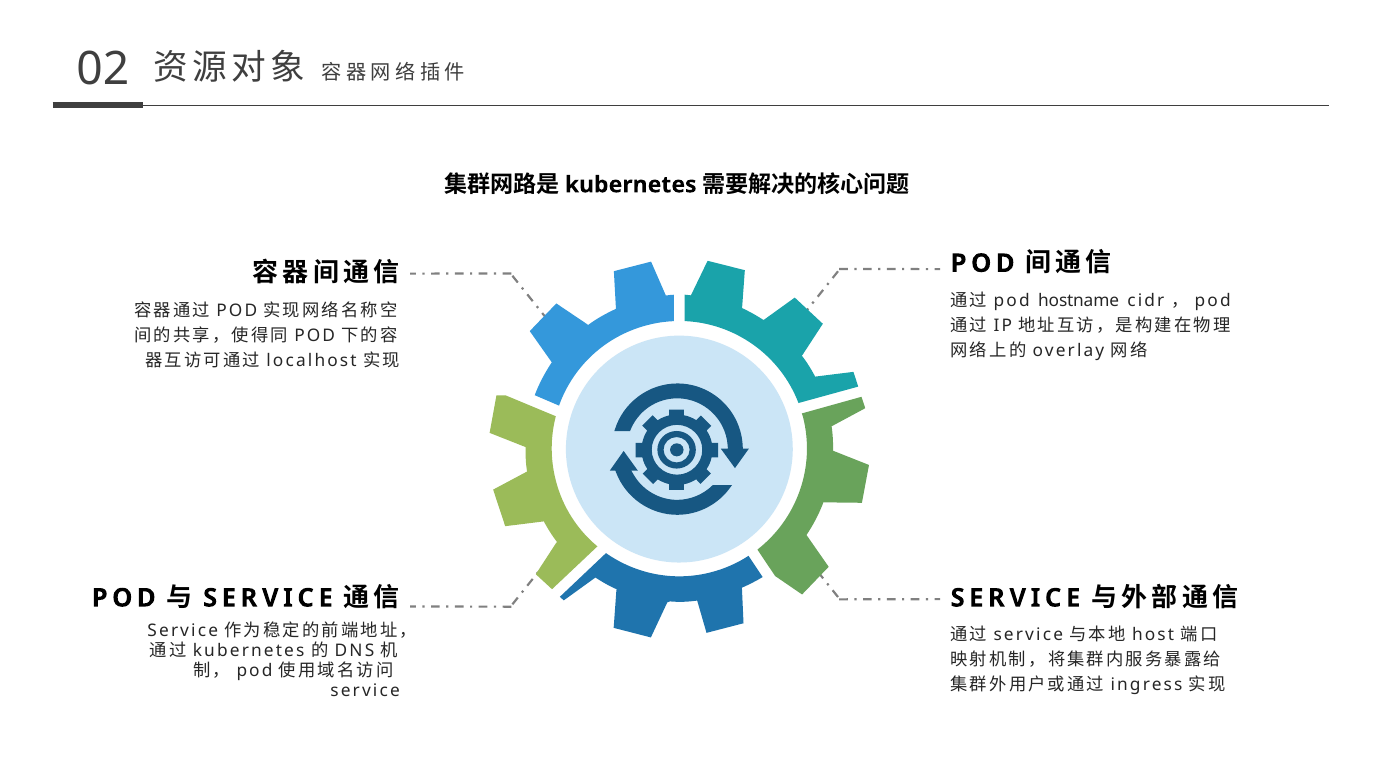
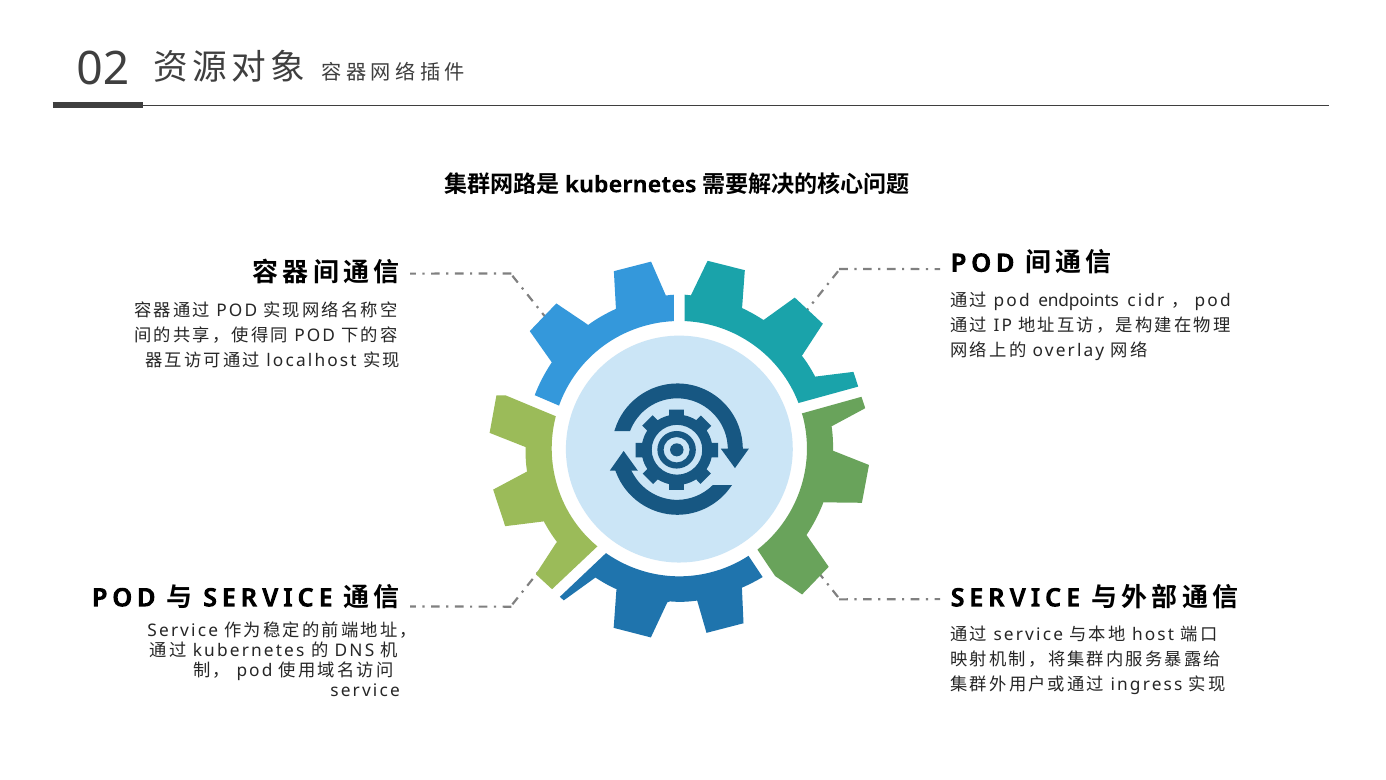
hostname: hostname -> endpoints
